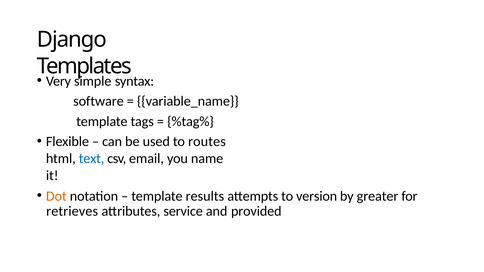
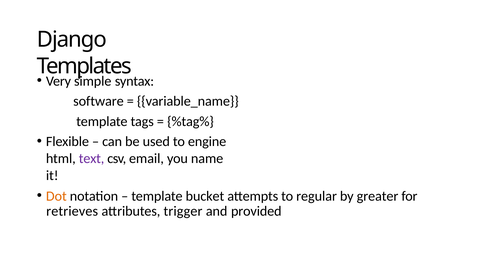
routes: routes -> engine
text colour: blue -> purple
results: results -> bucket
version: version -> regular
service: service -> trigger
